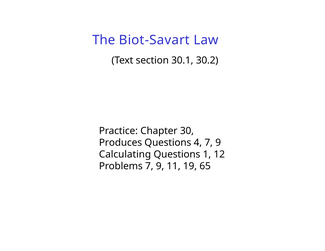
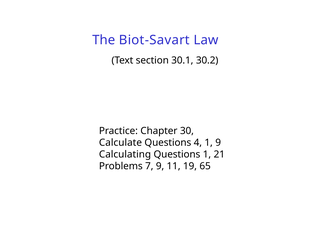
Produces: Produces -> Calculate
4 7: 7 -> 1
12: 12 -> 21
